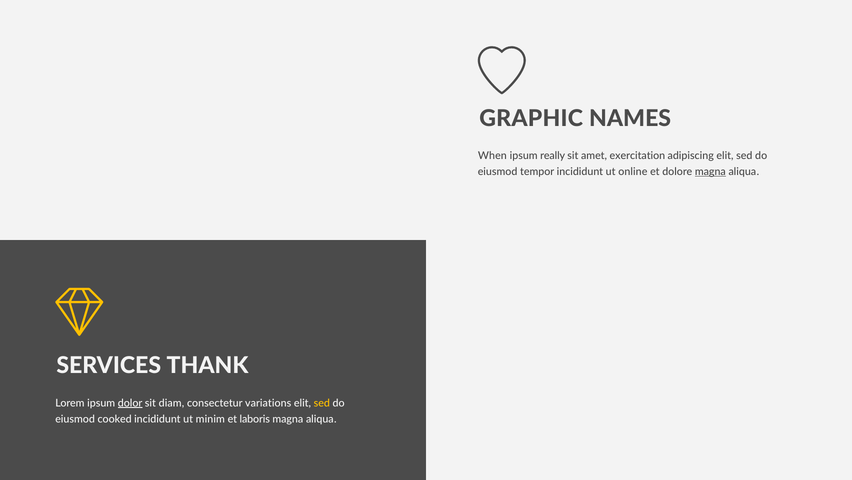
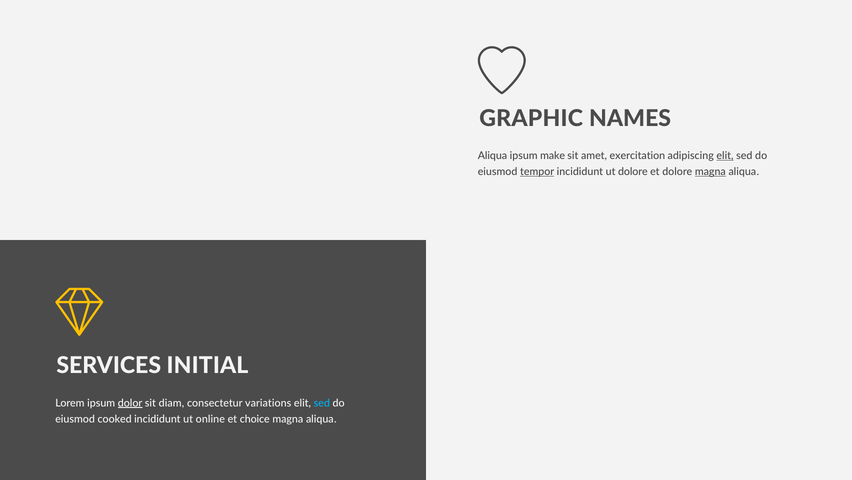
When at (492, 155): When -> Aliqua
really: really -> make
elit at (725, 155) underline: none -> present
tempor underline: none -> present
ut online: online -> dolore
THANK: THANK -> INITIAL
sed at (322, 402) colour: yellow -> light blue
minim: minim -> online
laboris: laboris -> choice
